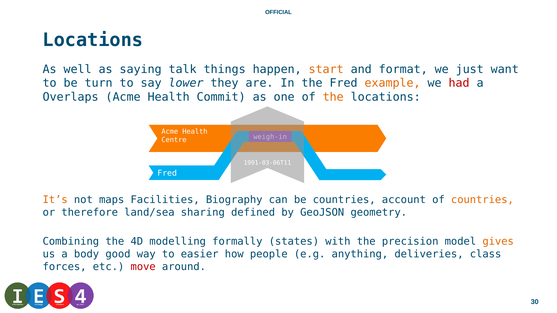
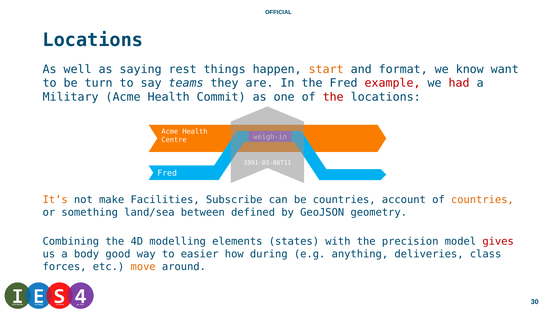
talk: talk -> rest
just: just -> know
lower: lower -> teams
example colour: orange -> red
Overlaps: Overlaps -> Military
the at (333, 97) colour: orange -> red
maps: maps -> make
Biography: Biography -> Subscribe
therefore: therefore -> something
sharing: sharing -> between
formally: formally -> elements
gives colour: orange -> red
people: people -> during
move colour: red -> orange
